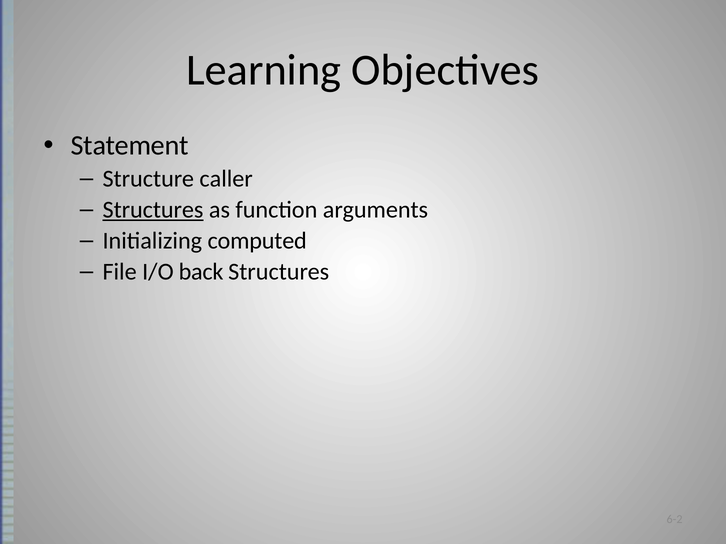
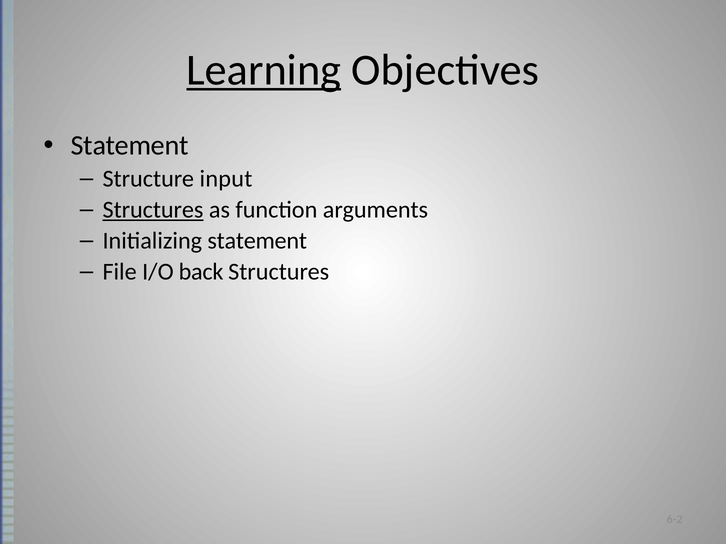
Learning underline: none -> present
caller: caller -> input
Initializing computed: computed -> statement
